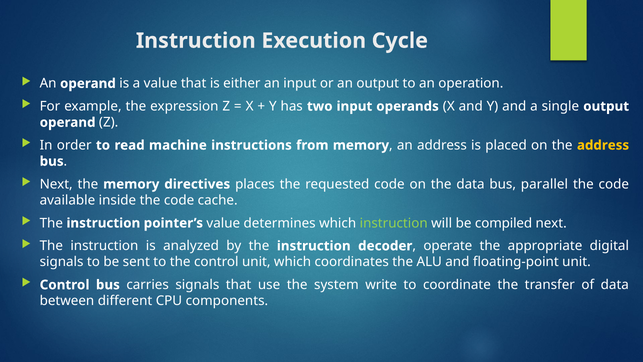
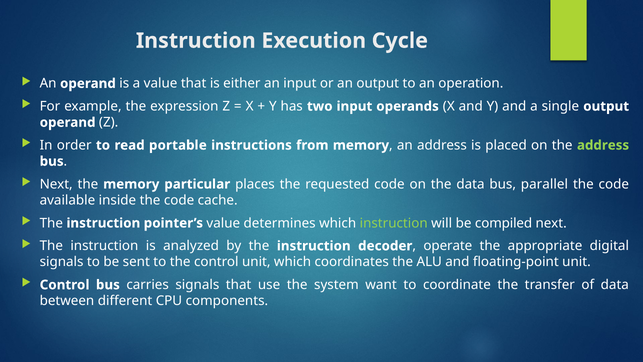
machine: machine -> portable
address at (603, 145) colour: yellow -> light green
directives: directives -> particular
write: write -> want
